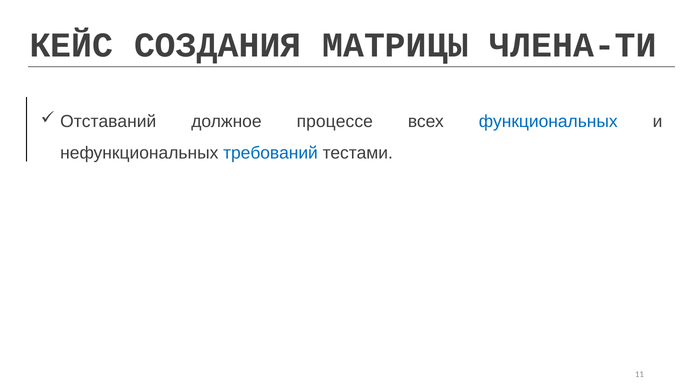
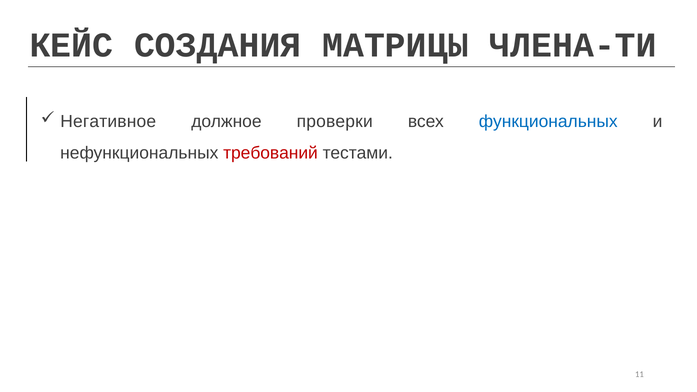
Отставаний: Отставаний -> Негативное
процессе: процессе -> проверки
требований colour: blue -> red
